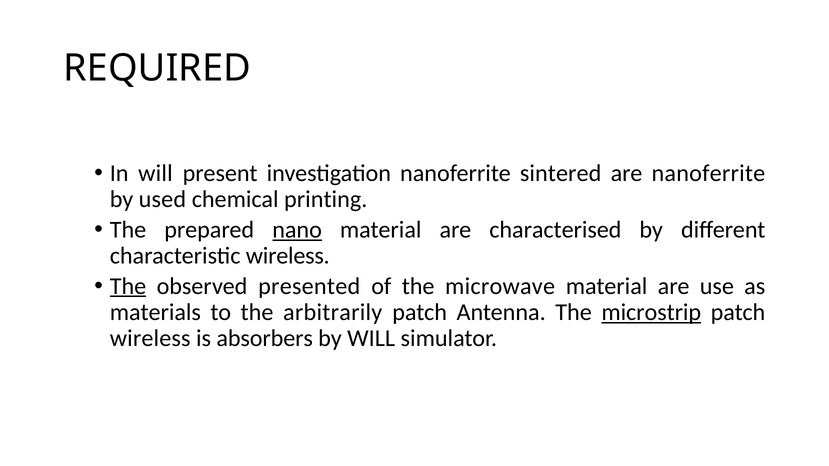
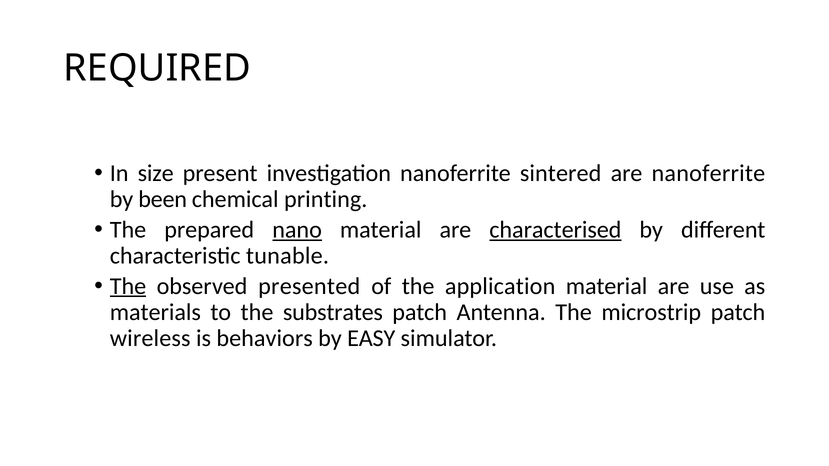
In will: will -> size
used: used -> been
characterised underline: none -> present
characteristic wireless: wireless -> tunable
microwave: microwave -> application
arbitrarily: arbitrarily -> substrates
microstrip underline: present -> none
absorbers: absorbers -> behaviors
by WILL: WILL -> EASY
